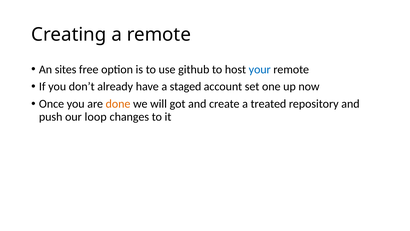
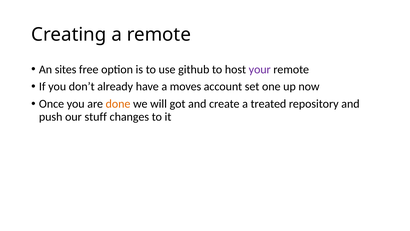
your colour: blue -> purple
staged: staged -> moves
loop: loop -> stuff
